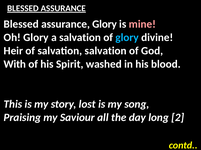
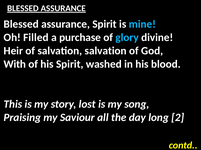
assurance Glory: Glory -> Spirit
mine colour: pink -> light blue
Oh Glory: Glory -> Filled
a salvation: salvation -> purchase
